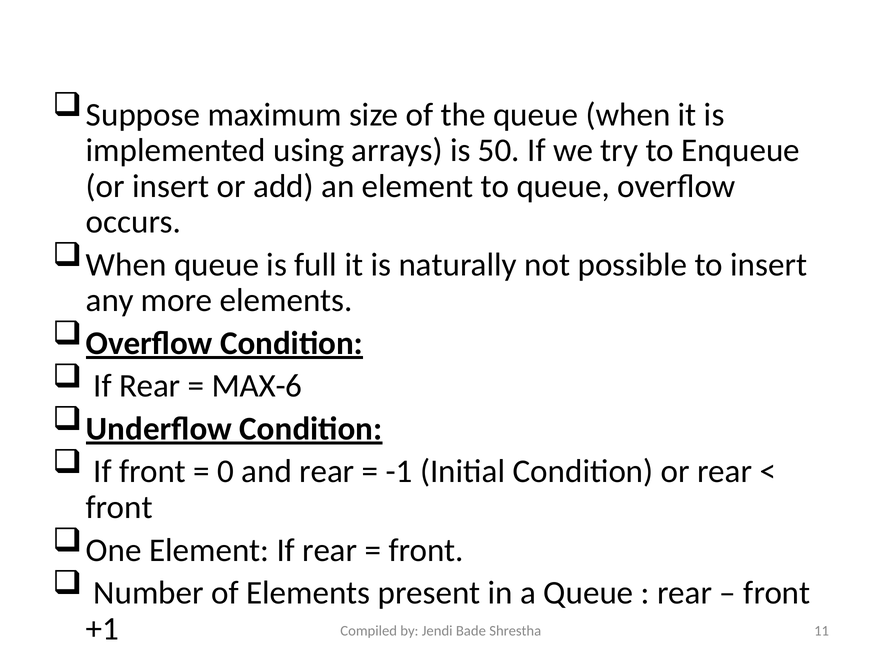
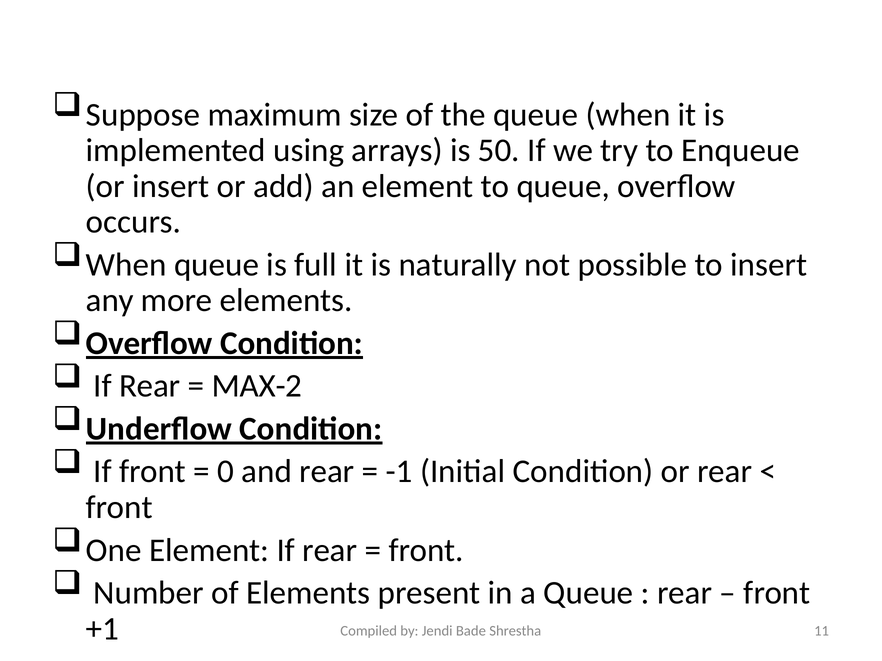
MAX-6: MAX-6 -> MAX-2
